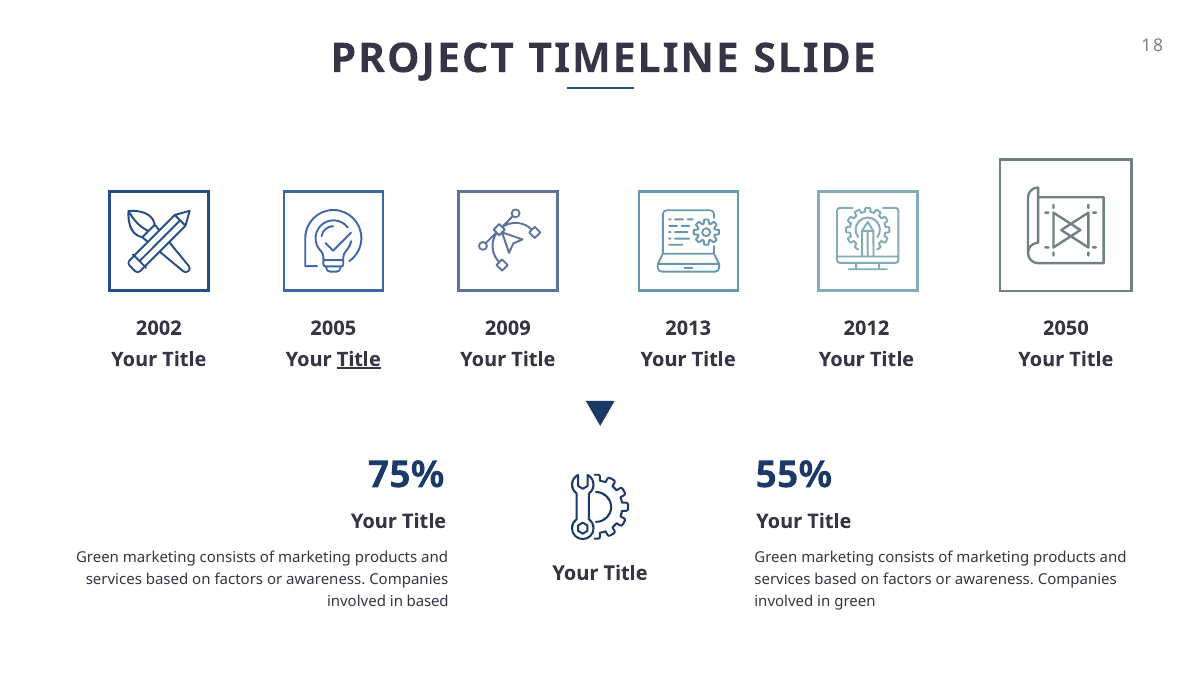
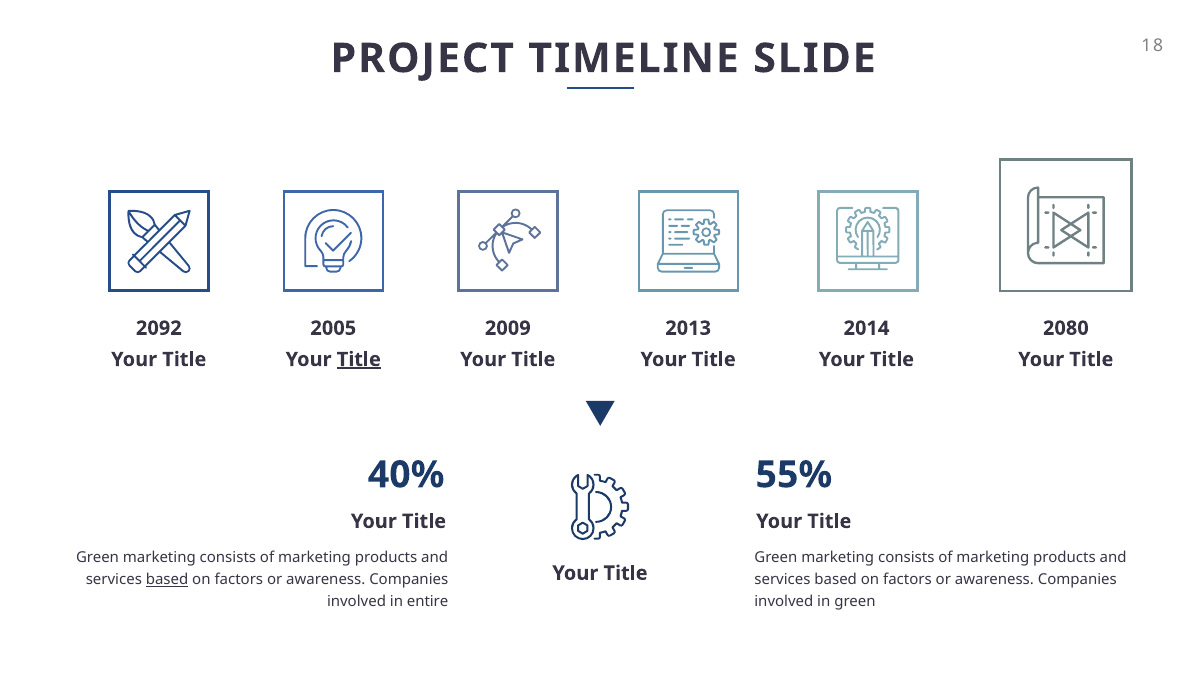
2002: 2002 -> 2092
2012: 2012 -> 2014
2050: 2050 -> 2080
75%: 75% -> 40%
based at (167, 580) underline: none -> present
in based: based -> entire
